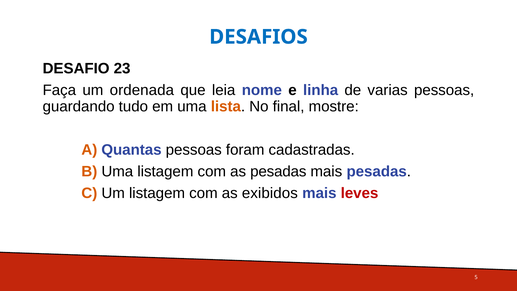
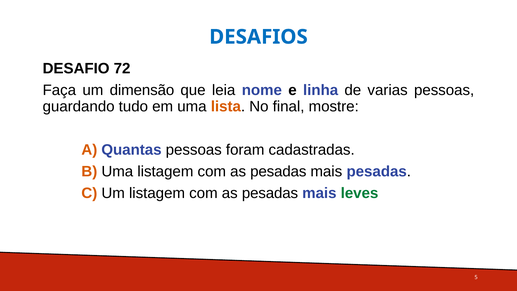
23: 23 -> 72
ordenada: ordenada -> dimensão
exibidos at (270, 193): exibidos -> pesadas
leves colour: red -> green
